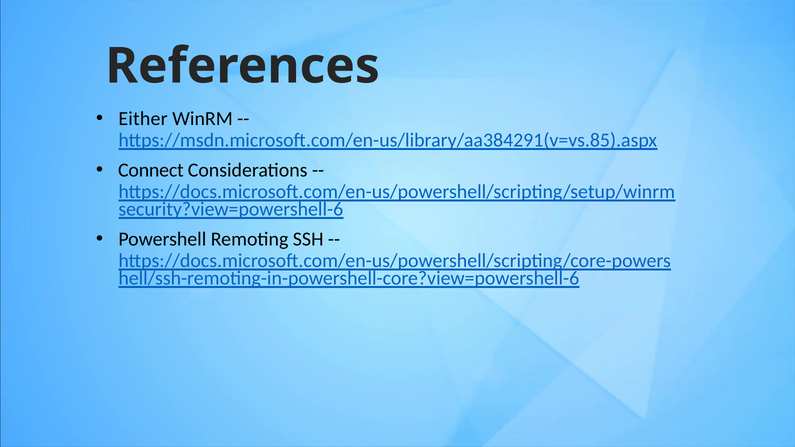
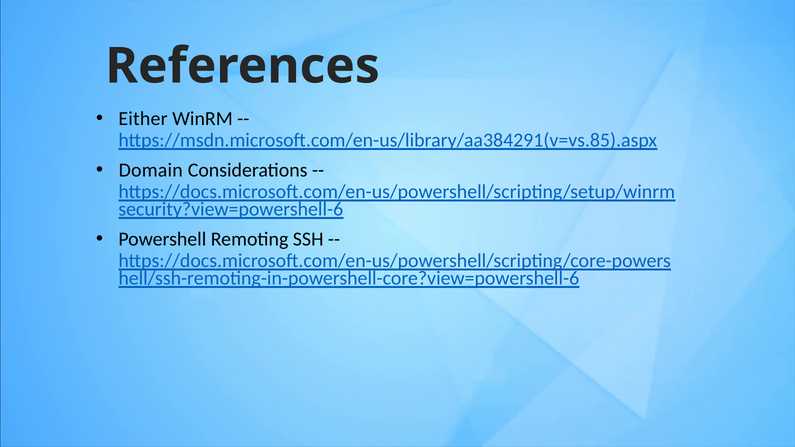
Connect: Connect -> Domain
